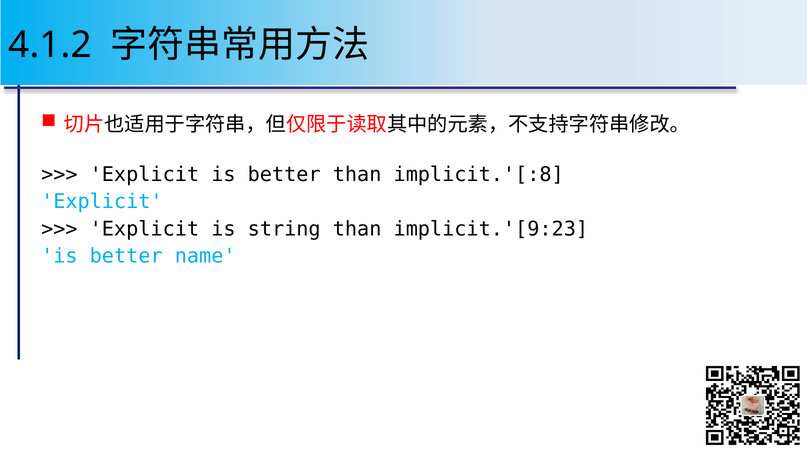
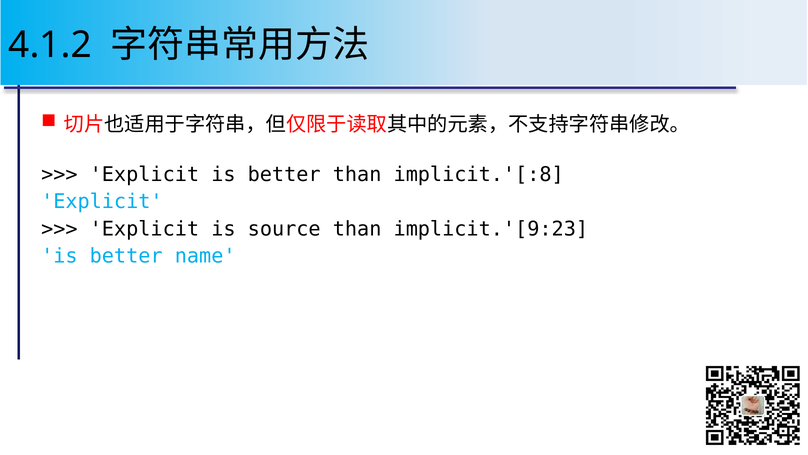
string: string -> source
